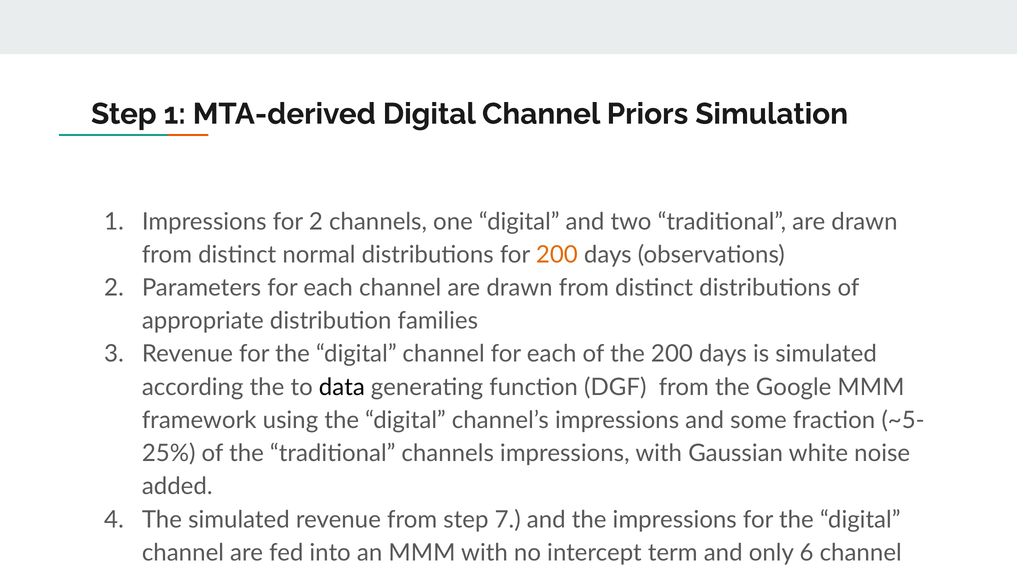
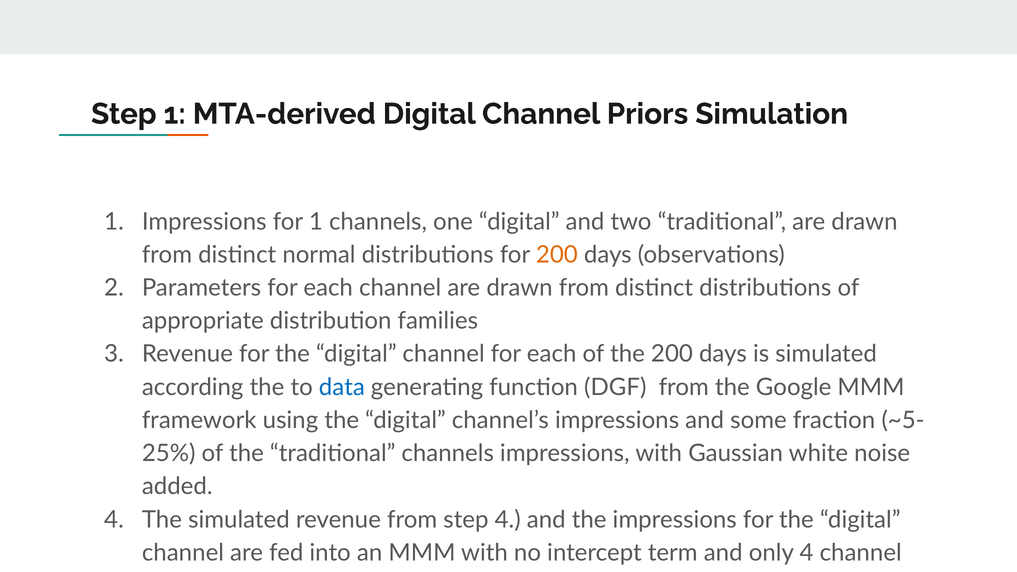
for 2: 2 -> 1
data colour: black -> blue
step 7: 7 -> 4
only 6: 6 -> 4
